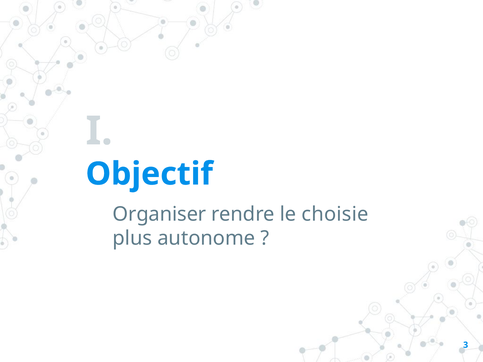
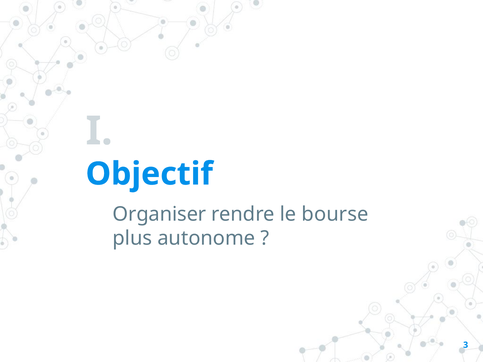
choisie: choisie -> bourse
